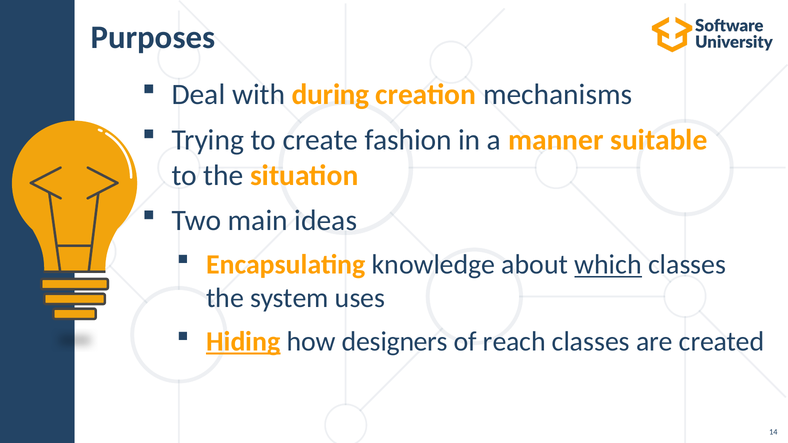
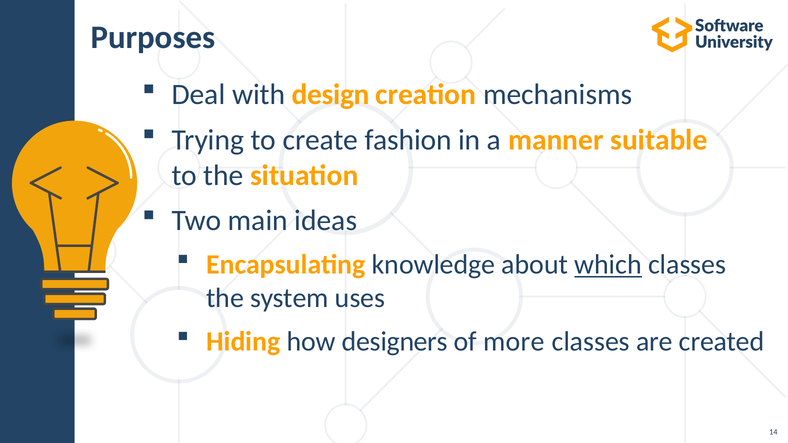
during: during -> design
Hiding underline: present -> none
reach: reach -> more
